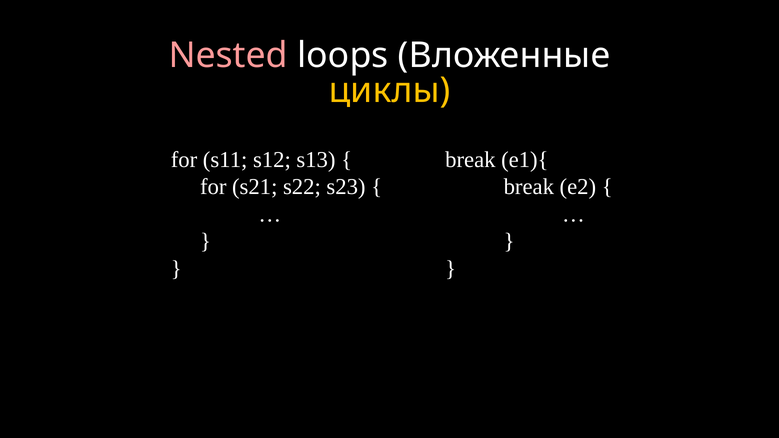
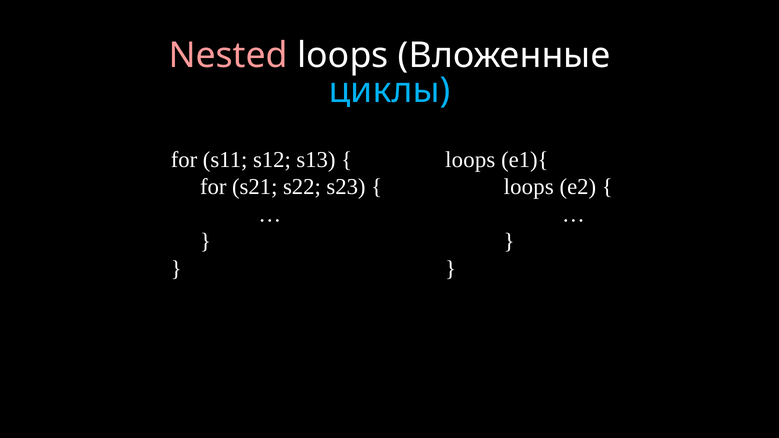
циклы colour: yellow -> light blue
break at (470, 160): break -> loops
break at (529, 187): break -> loops
